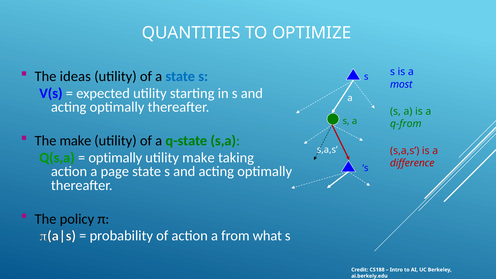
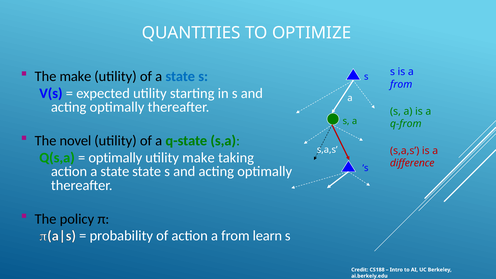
The ideas: ideas -> make
most at (401, 84): most -> from
The make: make -> novel
action a page: page -> state
what: what -> learn
